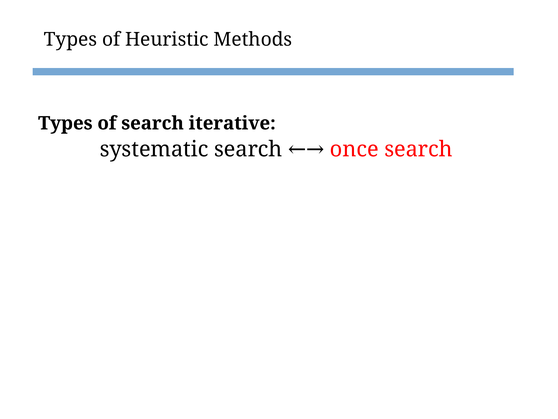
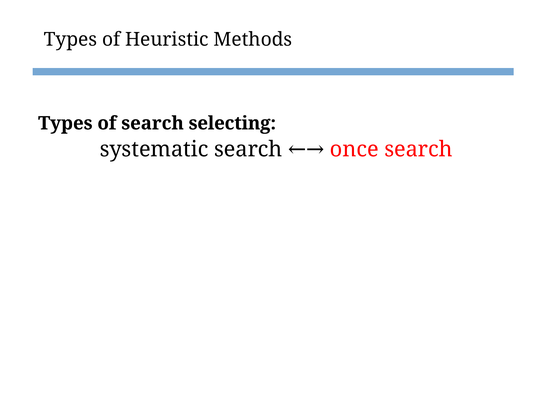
iterative: iterative -> selecting
